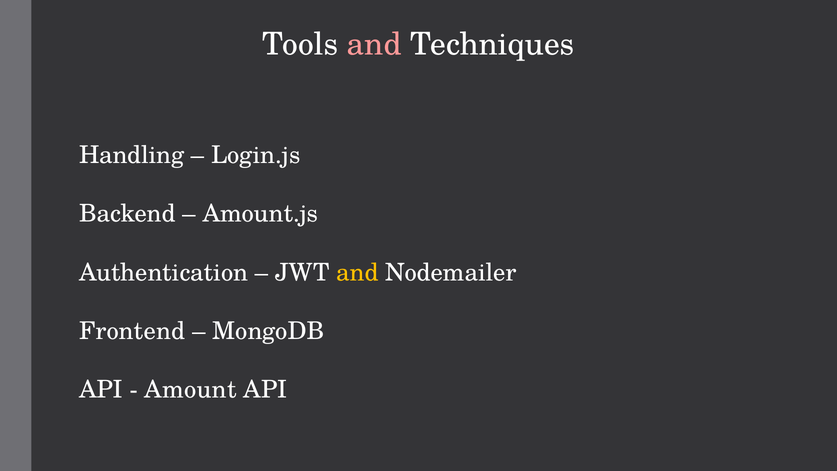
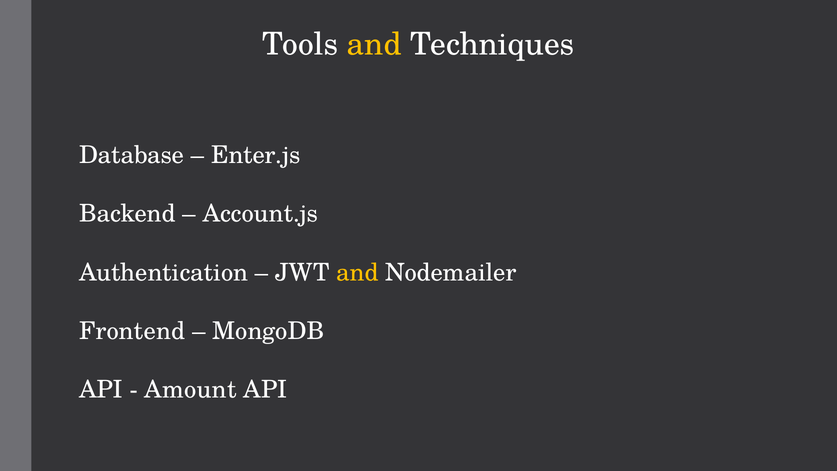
and at (374, 44) colour: pink -> yellow
Handling: Handling -> Database
Login.js: Login.js -> Enter.js
Amount.js: Amount.js -> Account.js
